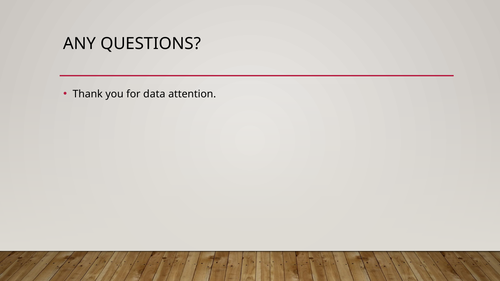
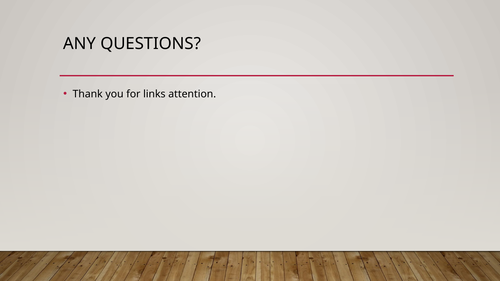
data: data -> links
